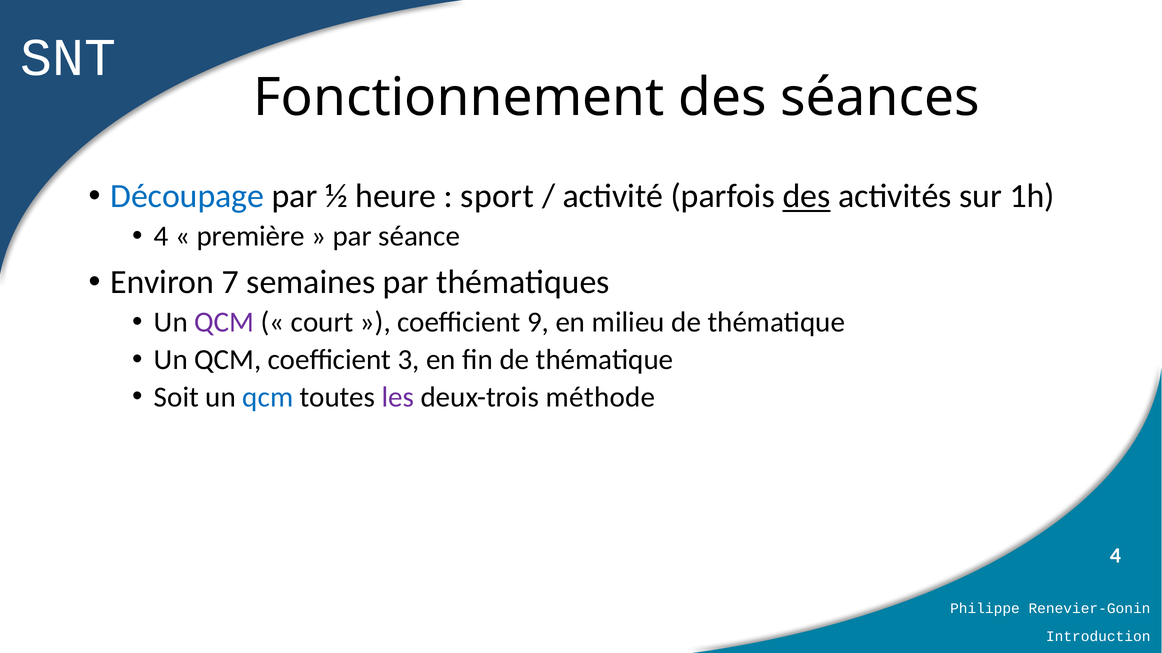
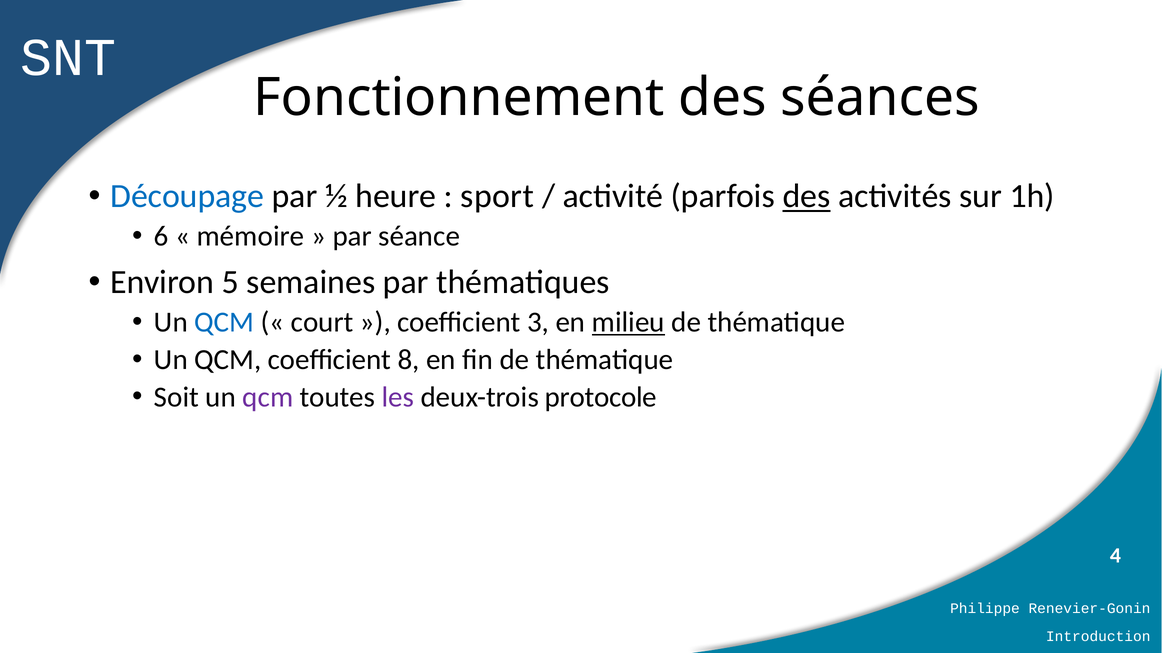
4: 4 -> 6
première: première -> mémoire
7: 7 -> 5
QCM at (224, 323) colour: purple -> blue
9: 9 -> 3
milieu underline: none -> present
3: 3 -> 8
qcm at (268, 397) colour: blue -> purple
méthode: méthode -> protocole
